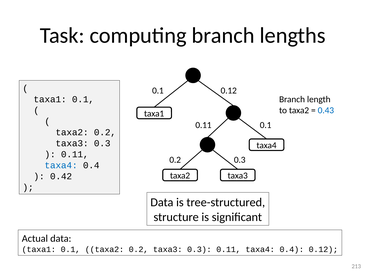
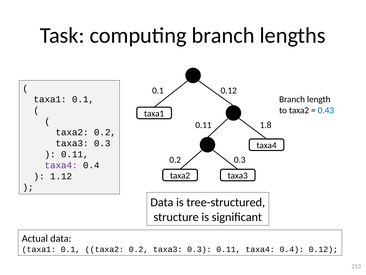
0.1 at (266, 125): 0.1 -> 1.8
taxa4 at (61, 165) colour: blue -> purple
0.42: 0.42 -> 1.12
